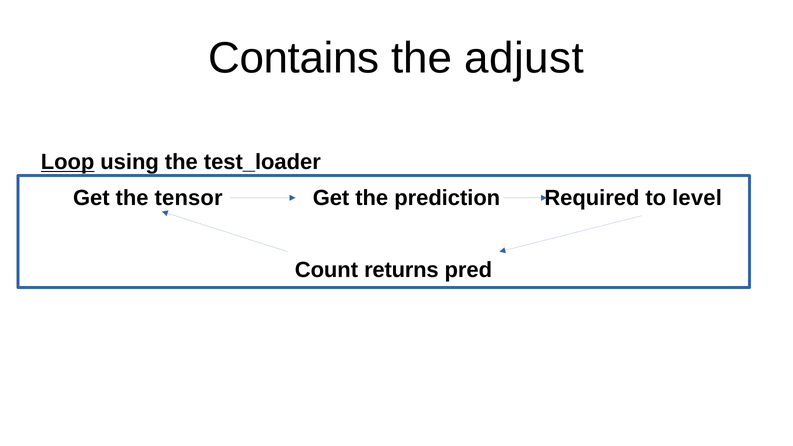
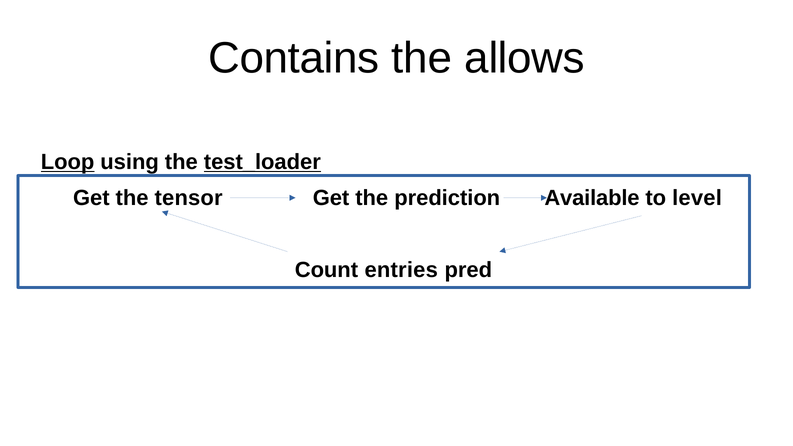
adjust: adjust -> allows
test_loader underline: none -> present
Required: Required -> Available
returns: returns -> entries
